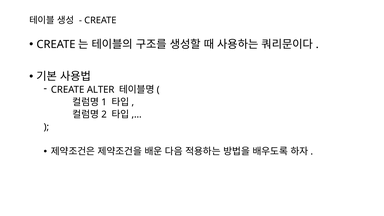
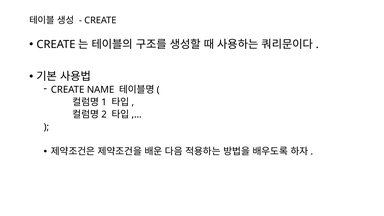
ALTER: ALTER -> NAME
